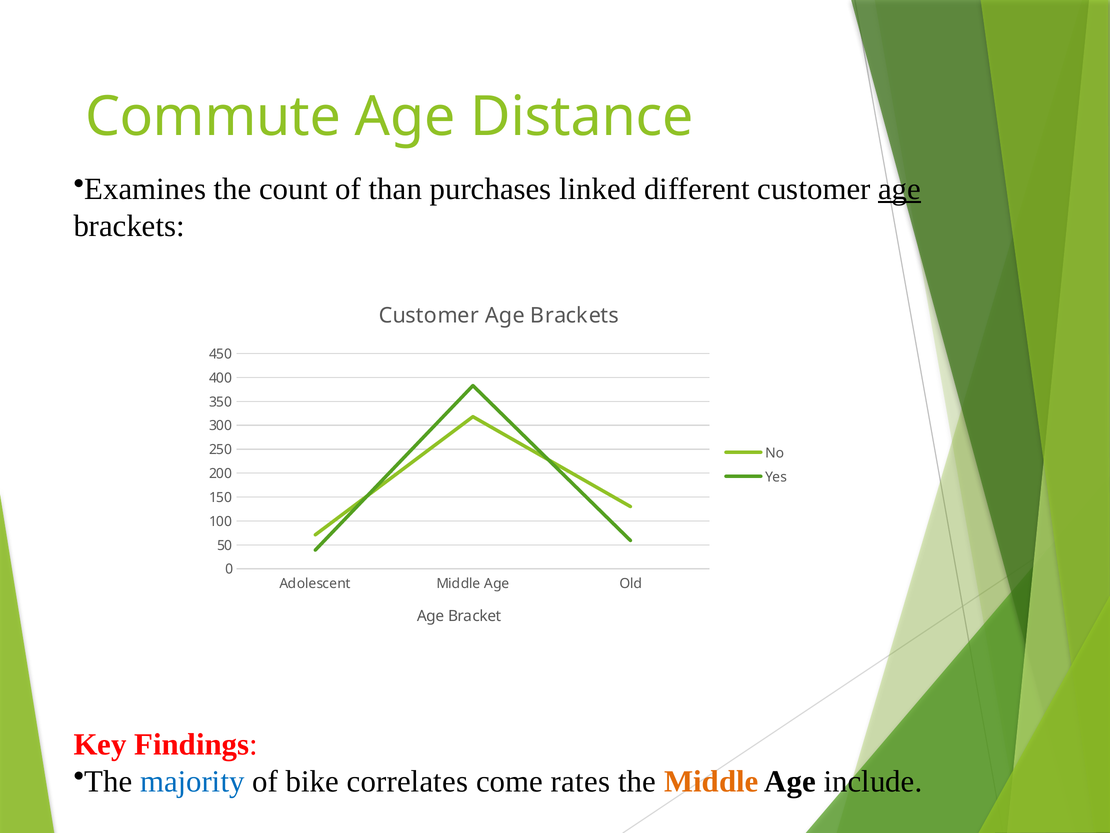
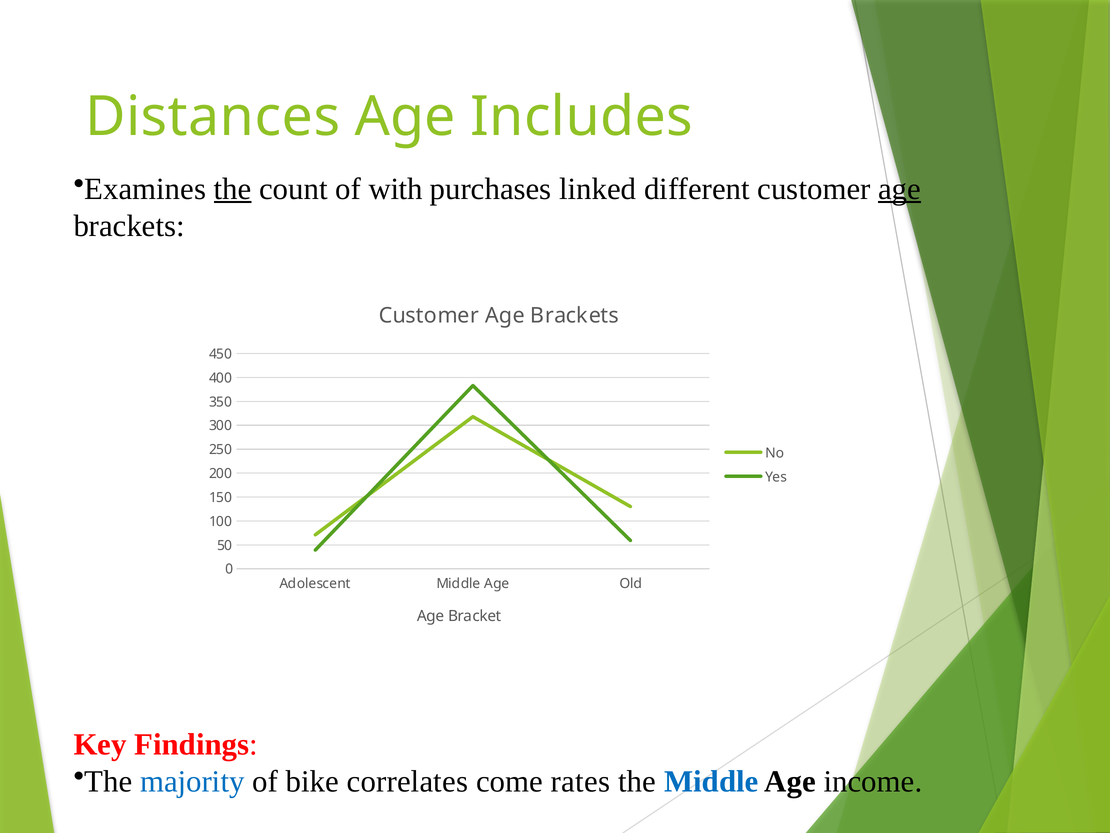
Commute: Commute -> Distances
Distance: Distance -> Includes
the at (233, 189) underline: none -> present
than: than -> with
Middle at (711, 781) colour: orange -> blue
include: include -> income
